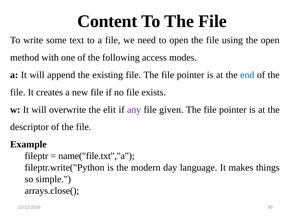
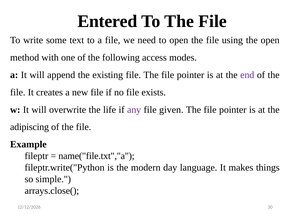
Content: Content -> Entered
end colour: blue -> purple
elit: elit -> life
descriptor: descriptor -> adipiscing
